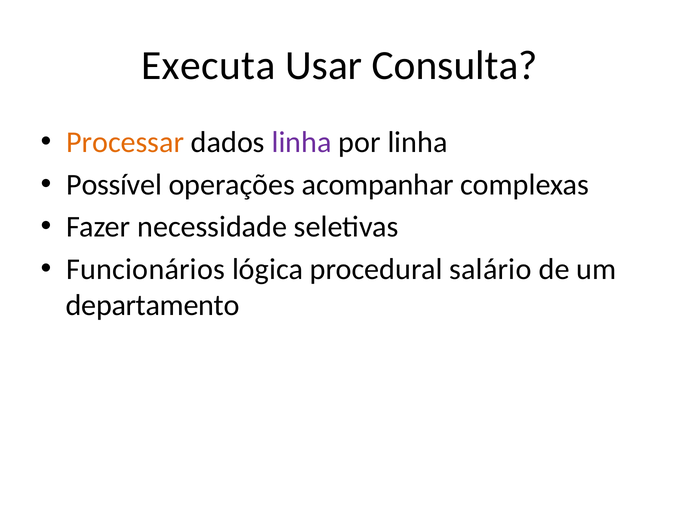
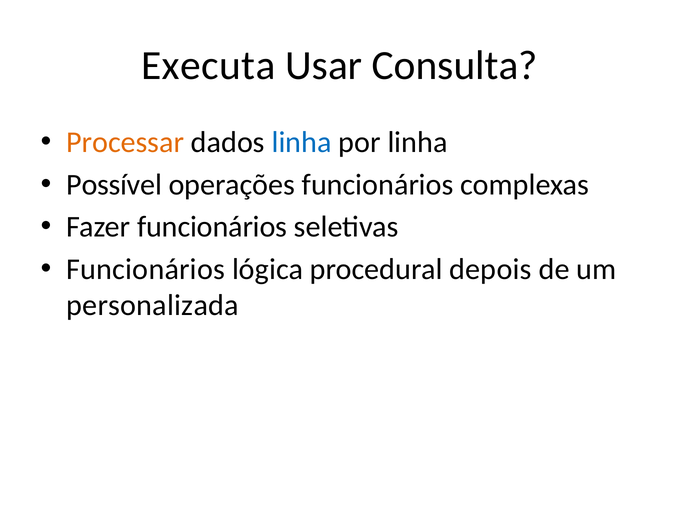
linha at (302, 142) colour: purple -> blue
operações acompanhar: acompanhar -> funcionários
Fazer necessidade: necessidade -> funcionários
salário: salário -> depois
departamento: departamento -> personalizada
